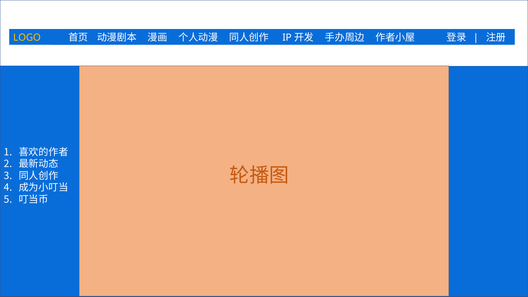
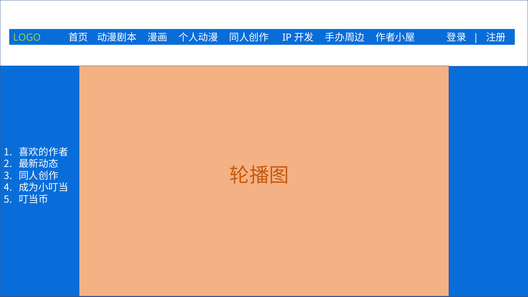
LOGO colour: yellow -> light green
